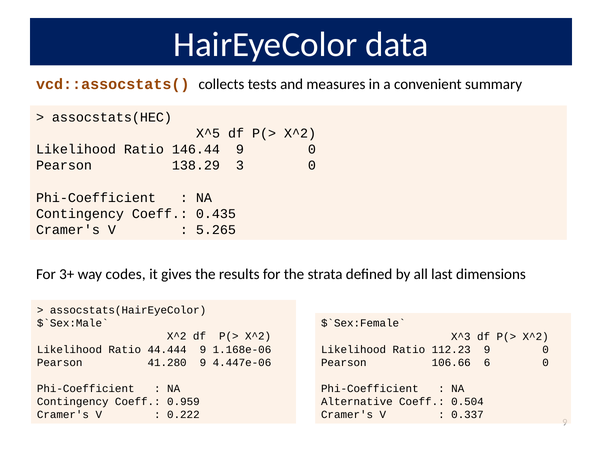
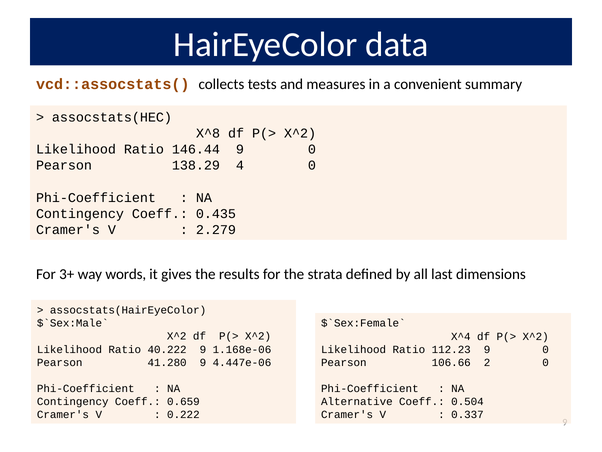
X^5: X^5 -> X^8
3: 3 -> 4
5.265: 5.265 -> 2.279
codes: codes -> words
X^3: X^3 -> X^4
44.444: 44.444 -> 40.222
6: 6 -> 2
0.959: 0.959 -> 0.659
